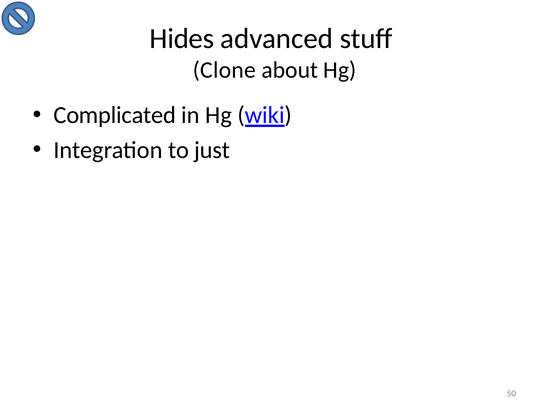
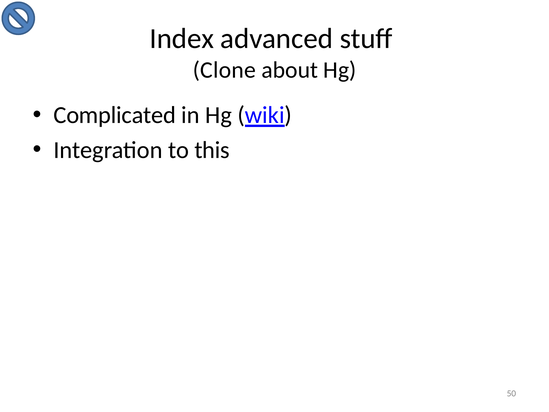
Hides: Hides -> Index
just: just -> this
